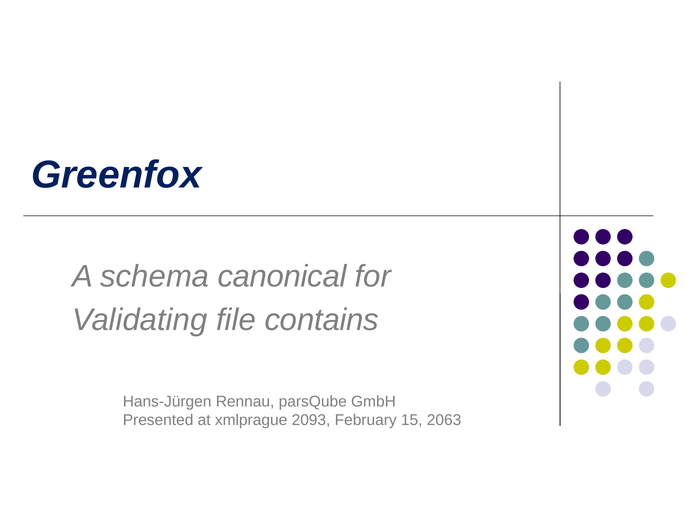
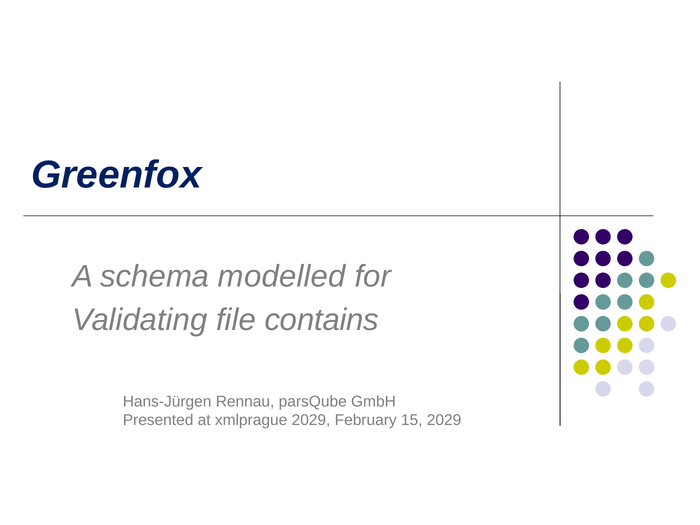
canonical: canonical -> modelled
xmlprague 2093: 2093 -> 2029
15 2063: 2063 -> 2029
